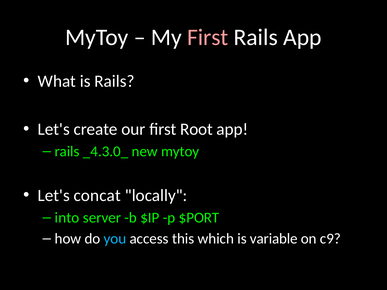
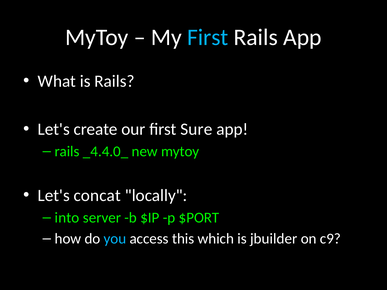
First at (208, 37) colour: pink -> light blue
Root: Root -> Sure
_4.3.0_: _4.3.0_ -> _4.4.0_
variable: variable -> jbuilder
